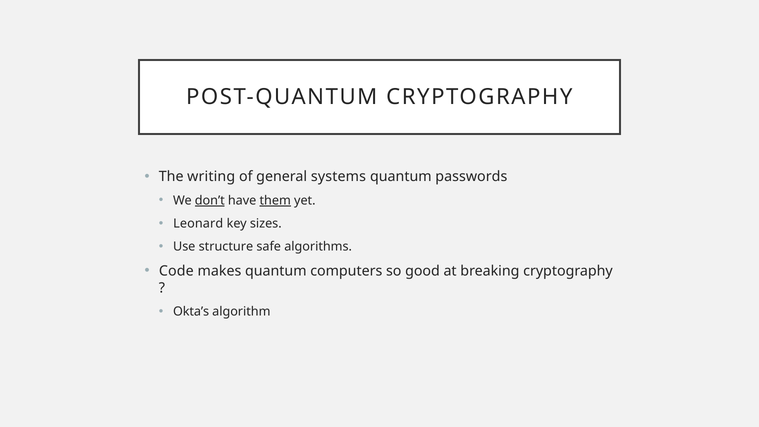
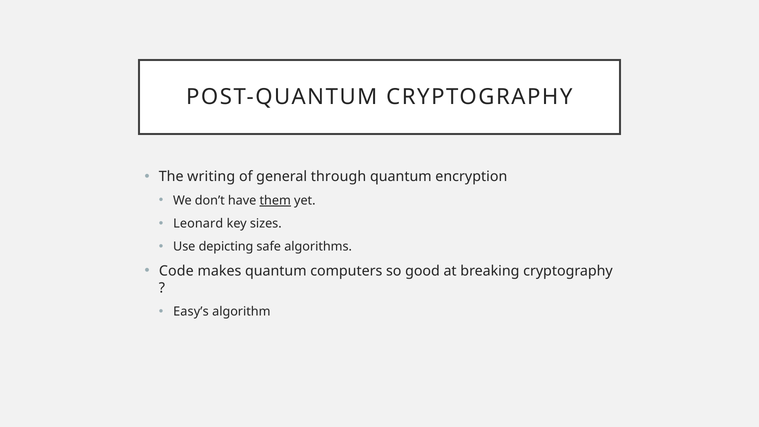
systems: systems -> through
passwords: passwords -> encryption
don’t underline: present -> none
structure: structure -> depicting
Okta’s: Okta’s -> Easy’s
